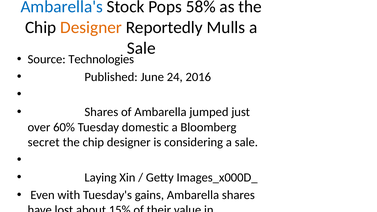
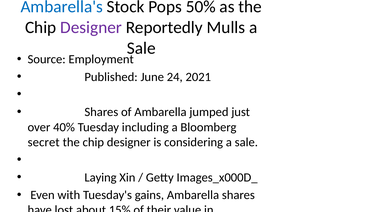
58%: 58% -> 50%
Designer at (91, 27) colour: orange -> purple
Technologies: Technologies -> Employment
2016: 2016 -> 2021
60%: 60% -> 40%
domestic: domestic -> including
